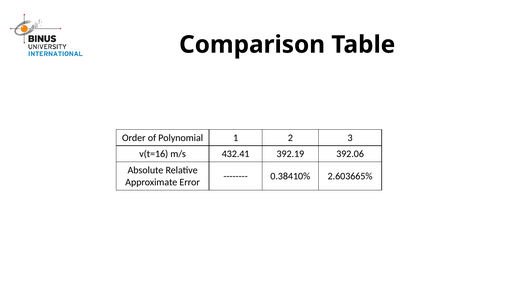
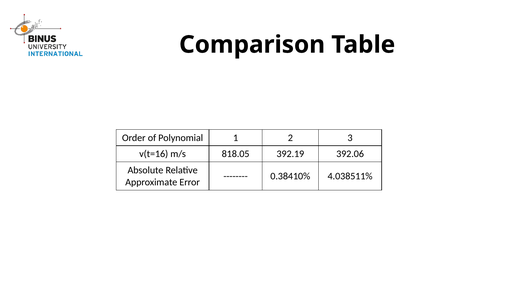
432.41: 432.41 -> 818.05
2.603665%: 2.603665% -> 4.038511%
